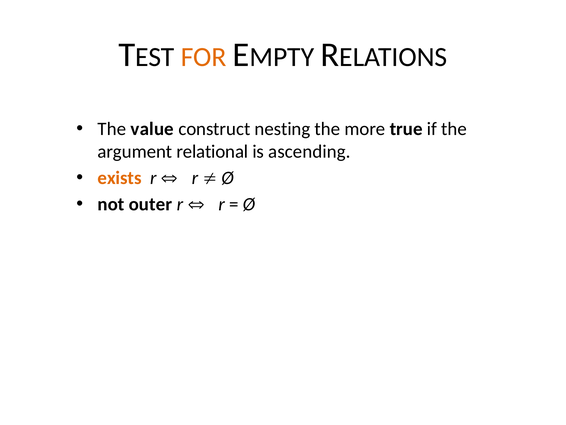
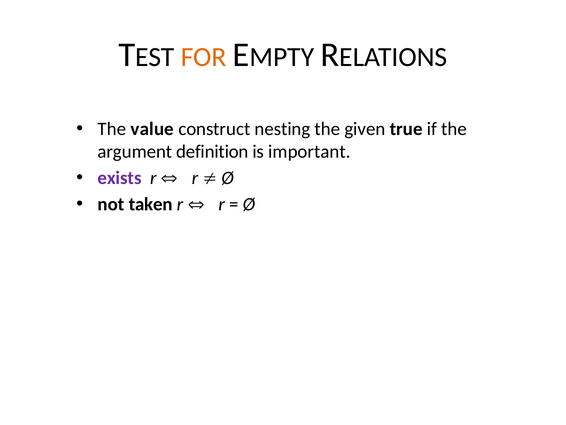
more: more -> given
relational: relational -> definition
ascending: ascending -> important
exists colour: orange -> purple
outer: outer -> taken
